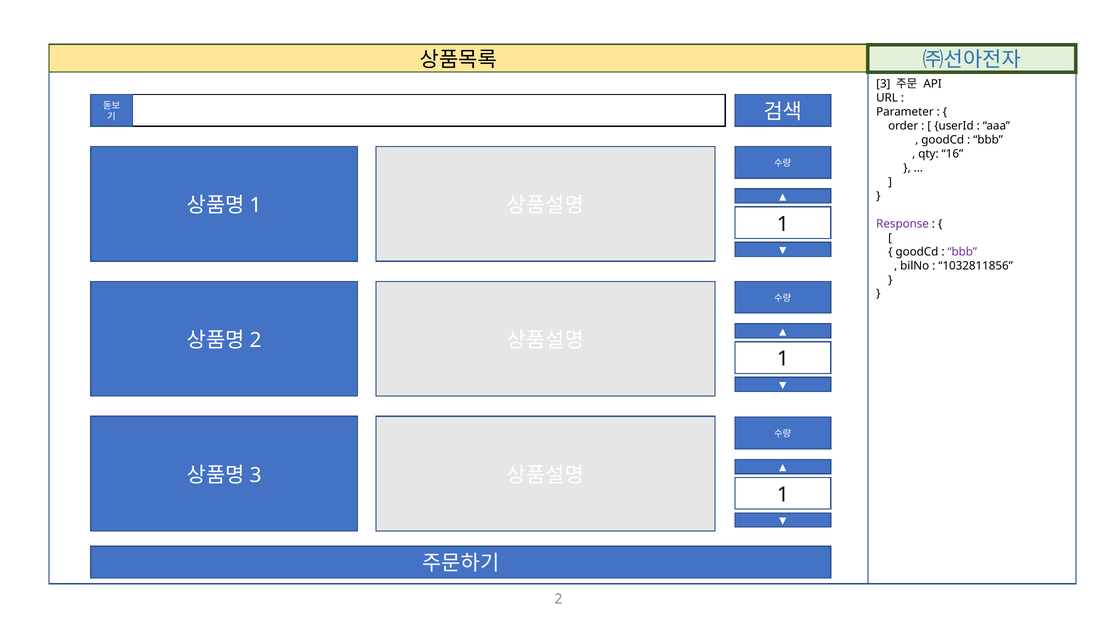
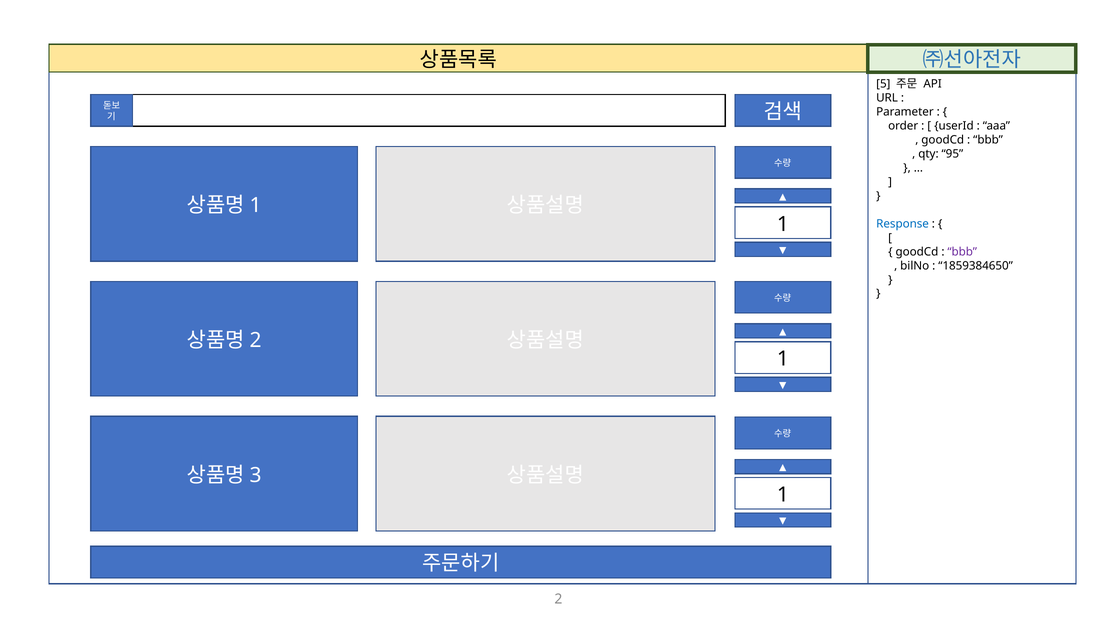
3: 3 -> 5
16: 16 -> 95
Response colour: purple -> blue
1032811856: 1032811856 -> 1859384650
